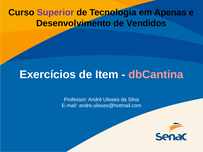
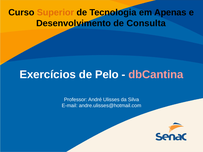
Superior colour: purple -> orange
Vendidos: Vendidos -> Consulta
Item: Item -> Pelo
